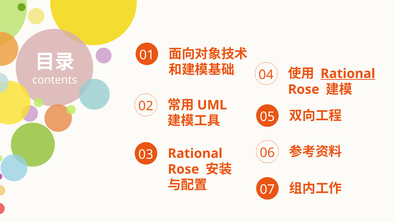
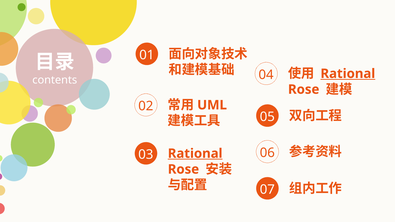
Rational at (195, 154) underline: none -> present
